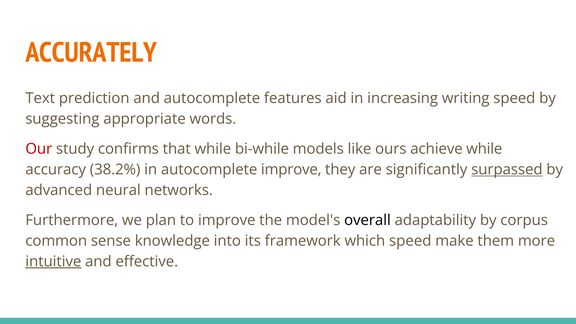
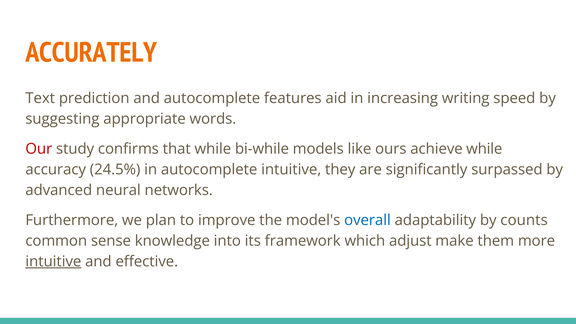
38.2%: 38.2% -> 24.5%
autocomplete improve: improve -> intuitive
surpassed underline: present -> none
overall colour: black -> blue
corpus: corpus -> counts
which speed: speed -> adjust
